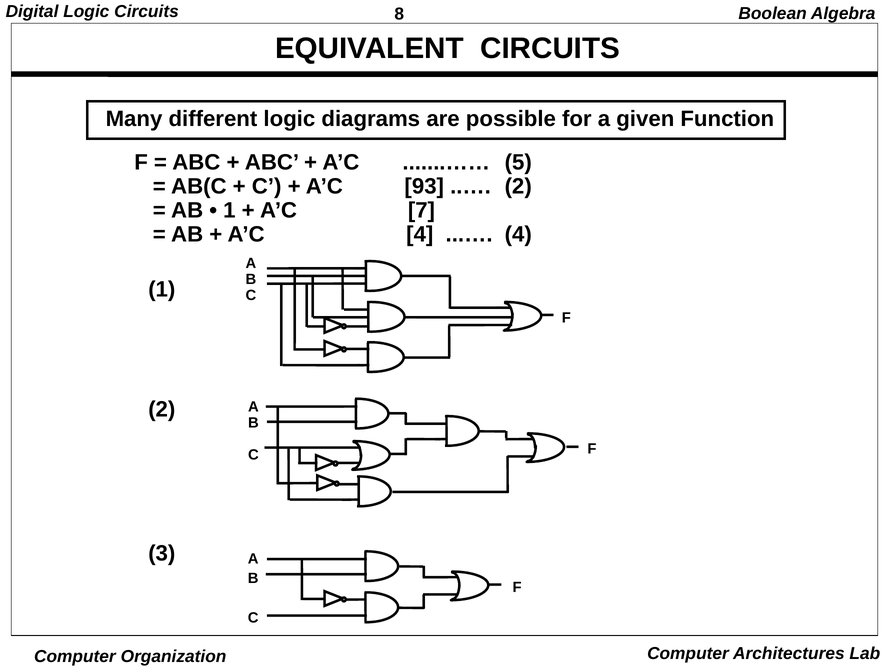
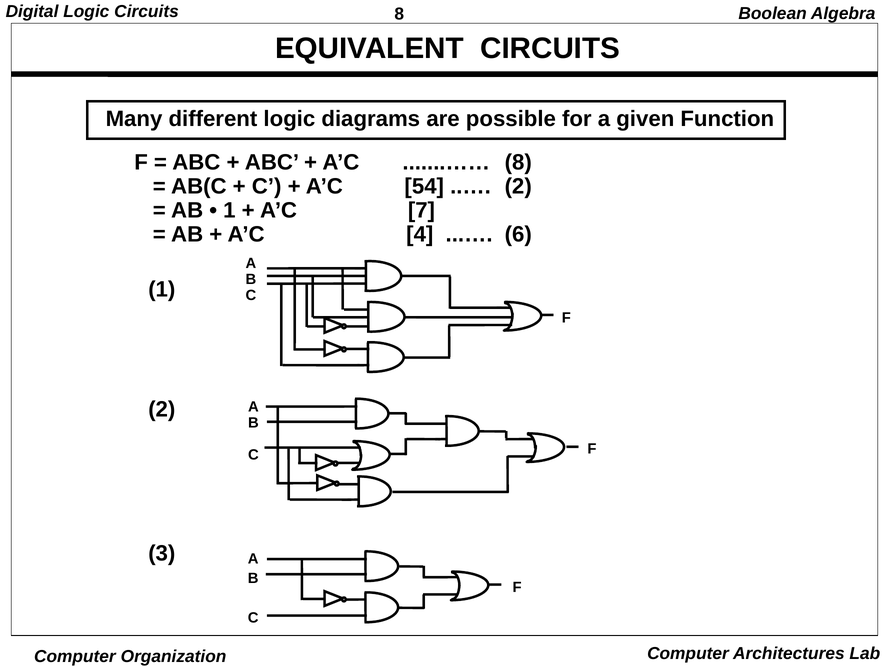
5 at (518, 162): 5 -> 8
93: 93 -> 54
4 at (518, 235): 4 -> 6
